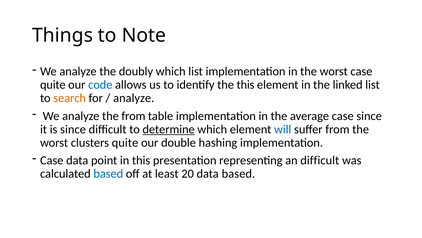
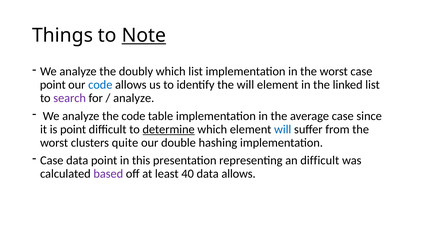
Note underline: none -> present
quite at (53, 85): quite -> point
the this: this -> will
search colour: orange -> purple
the from: from -> code
is since: since -> point
based at (108, 173) colour: blue -> purple
20: 20 -> 40
data based: based -> allows
